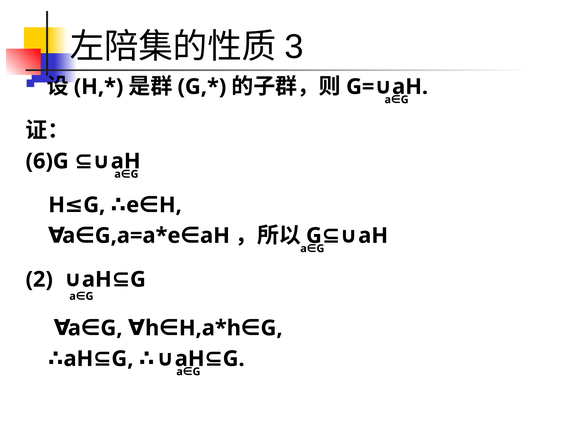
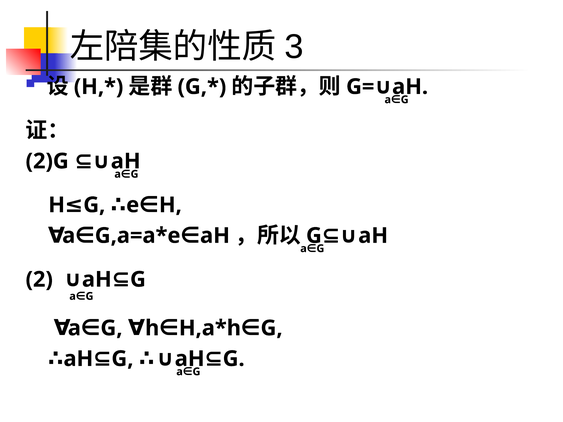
6)G: 6)G -> 2)G
